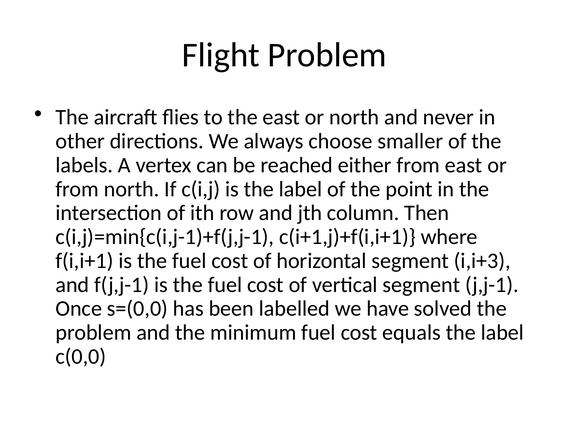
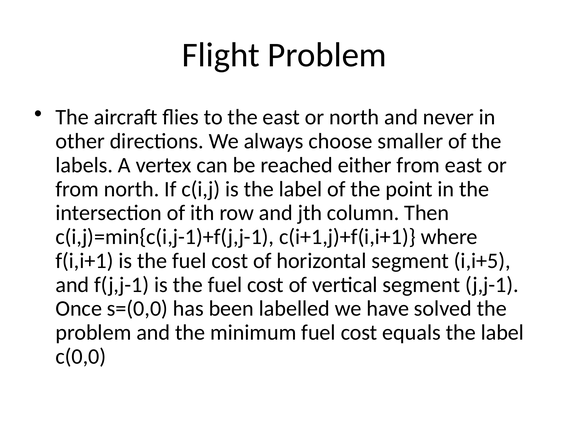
i,i+3: i,i+3 -> i,i+5
